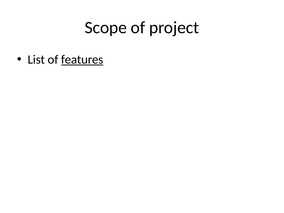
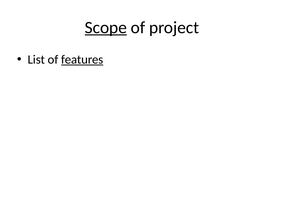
Scope underline: none -> present
